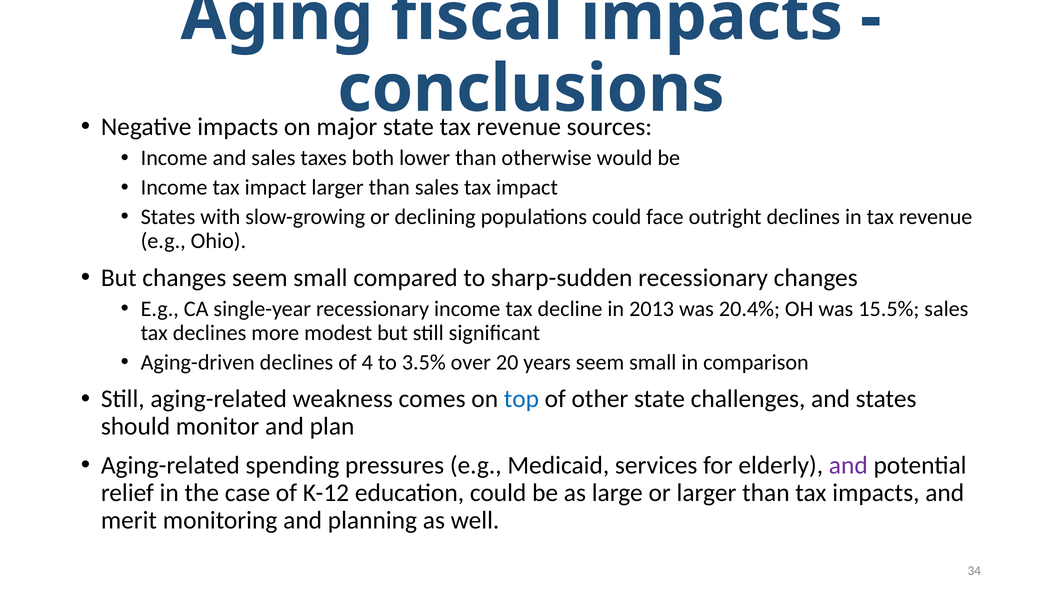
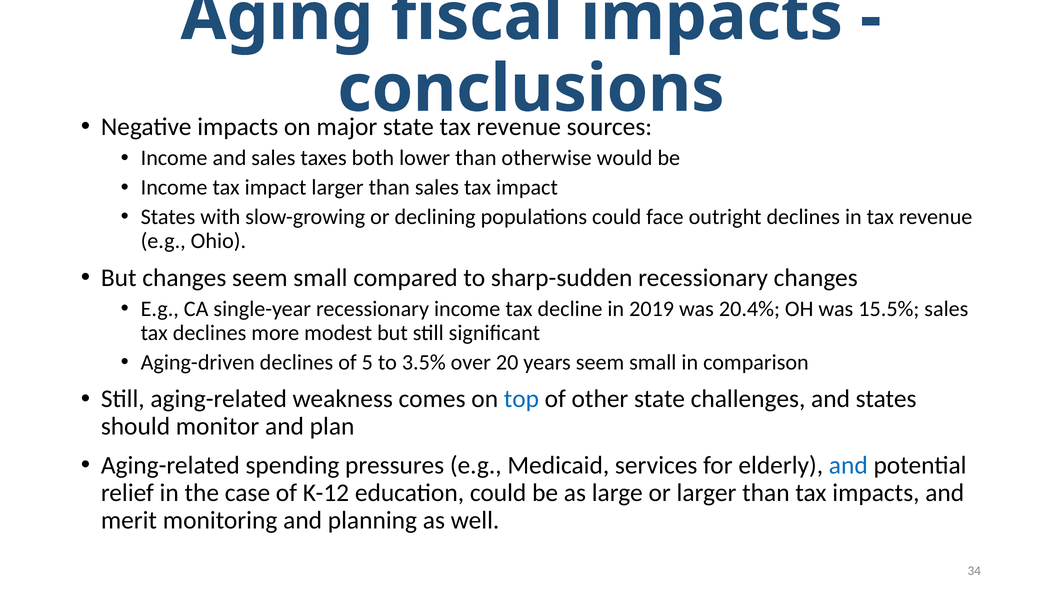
2013: 2013 -> 2019
4: 4 -> 5
and at (848, 465) colour: purple -> blue
